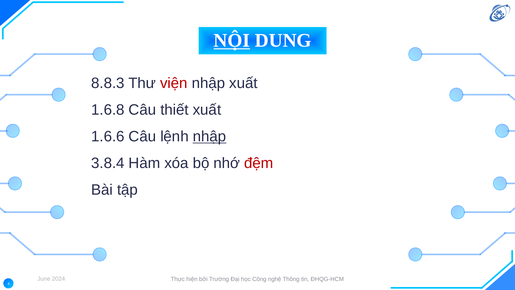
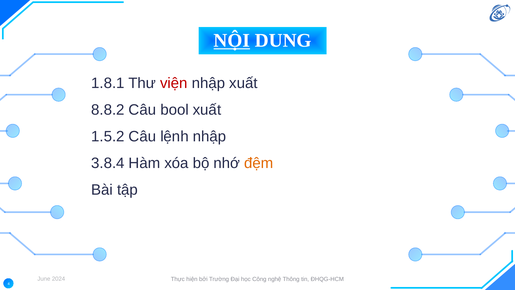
8.8.3: 8.8.3 -> 1.8.1
1.6.8: 1.6.8 -> 8.8.2
thiết: thiết -> bool
1.6.6: 1.6.6 -> 1.5.2
nhập at (210, 136) underline: present -> none
đệm colour: red -> orange
